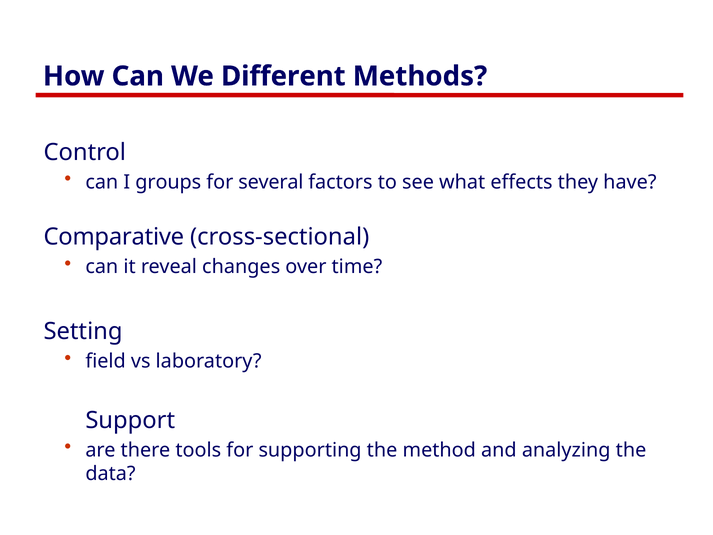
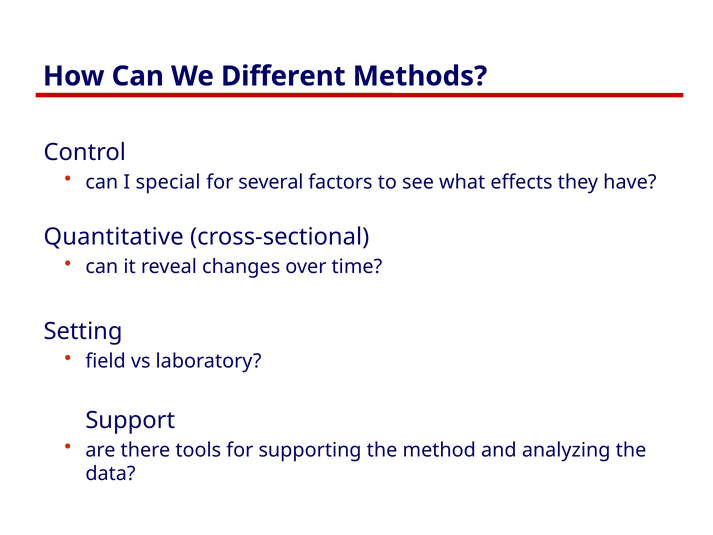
groups: groups -> special
Comparative: Comparative -> Quantitative
